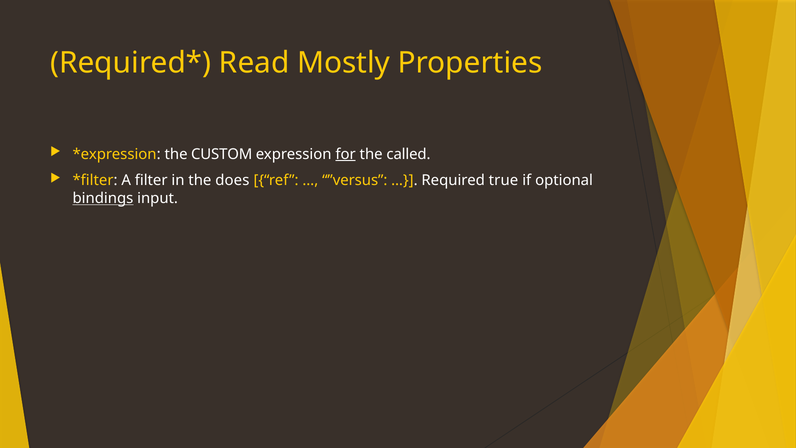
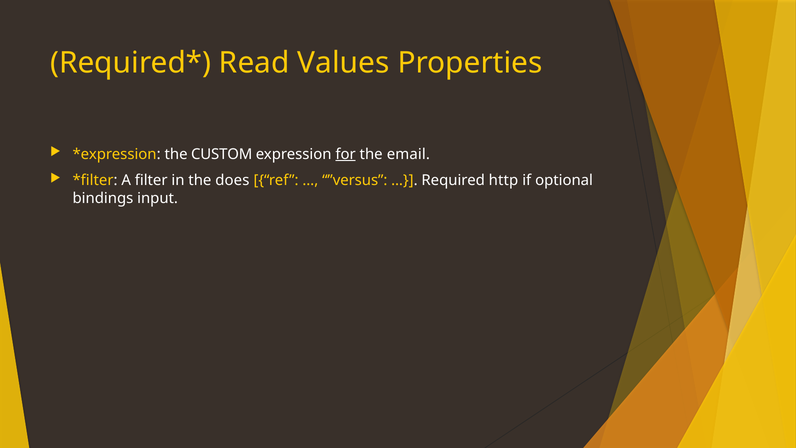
Mostly: Mostly -> Values
called: called -> email
true: true -> http
bindings underline: present -> none
